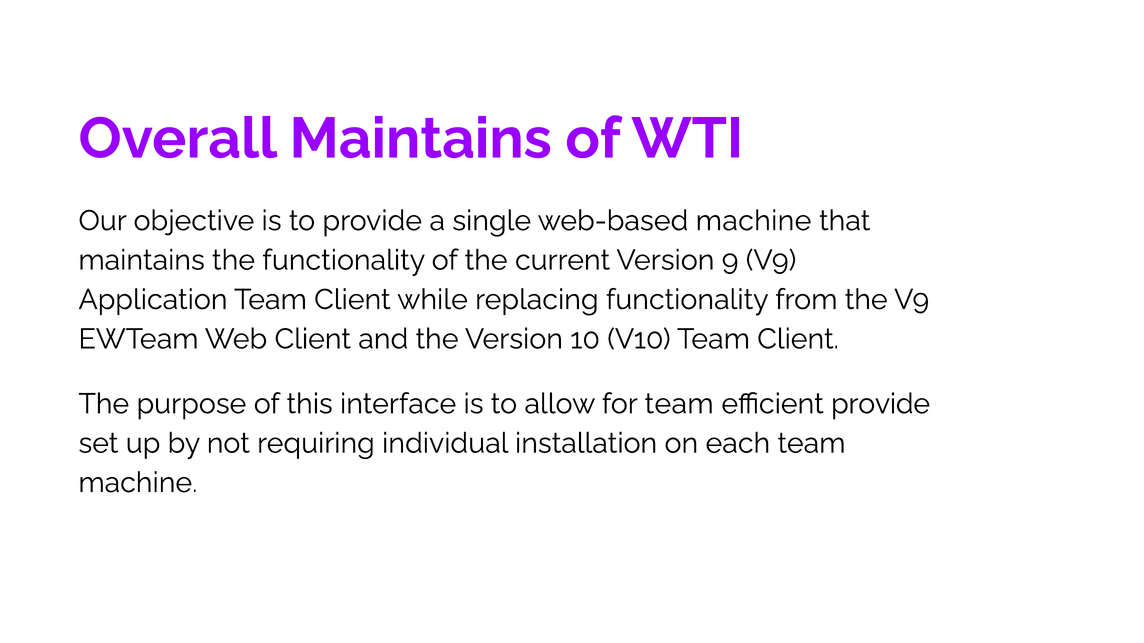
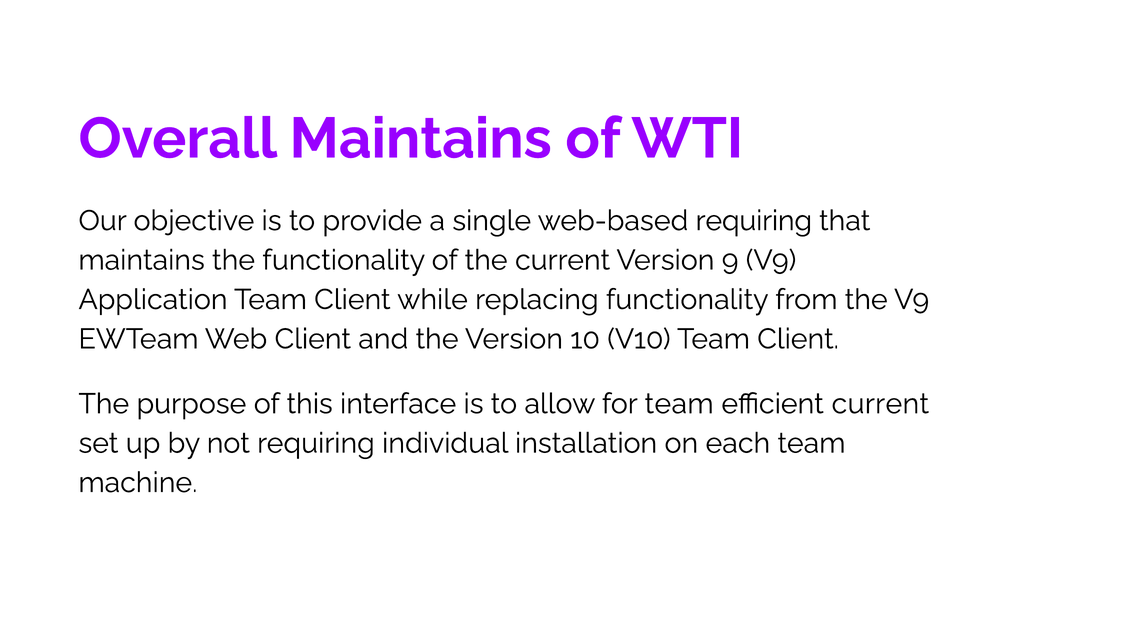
web-based machine: machine -> requiring
efficient provide: provide -> current
